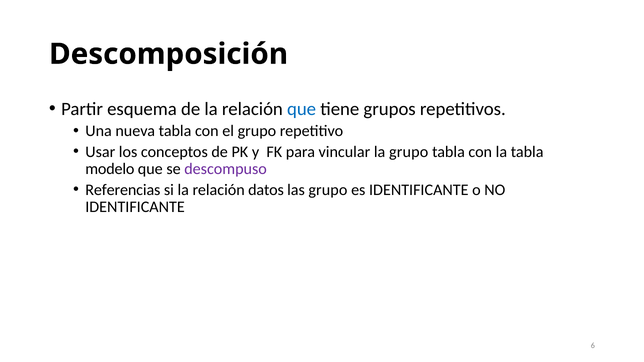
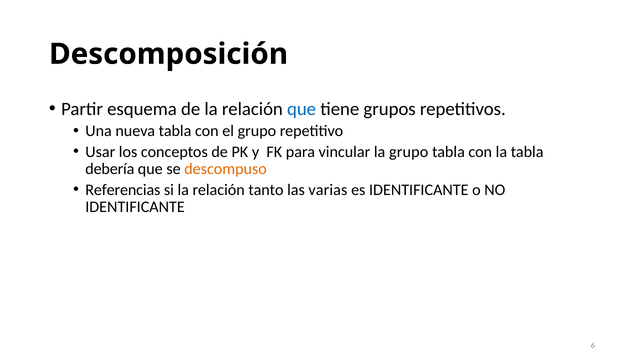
modelo: modelo -> debería
descompuso colour: purple -> orange
datos: datos -> tanto
las grupo: grupo -> varias
